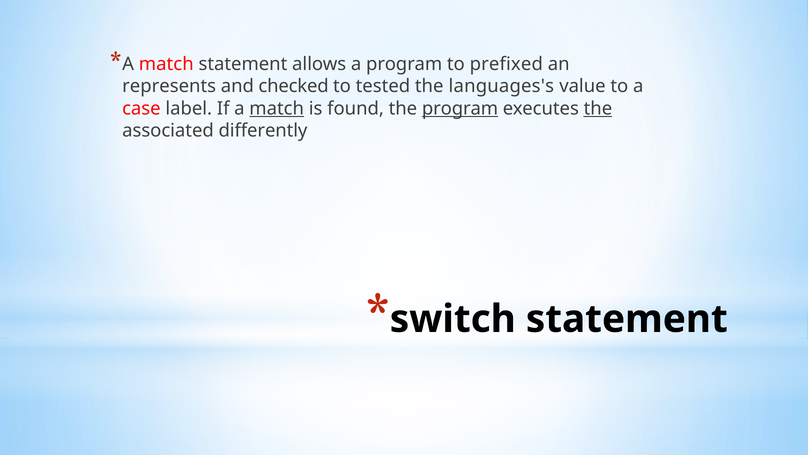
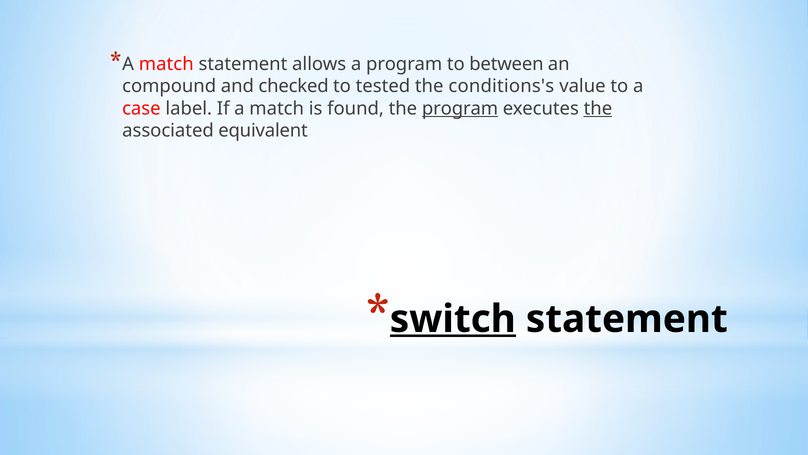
prefixed: prefixed -> between
represents: represents -> compound
languages's: languages's -> conditions's
match at (277, 108) underline: present -> none
differently: differently -> equivalent
switch underline: none -> present
